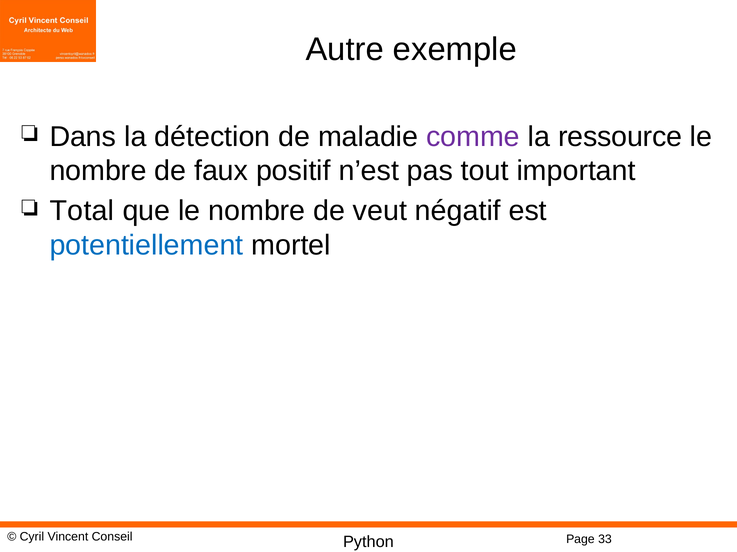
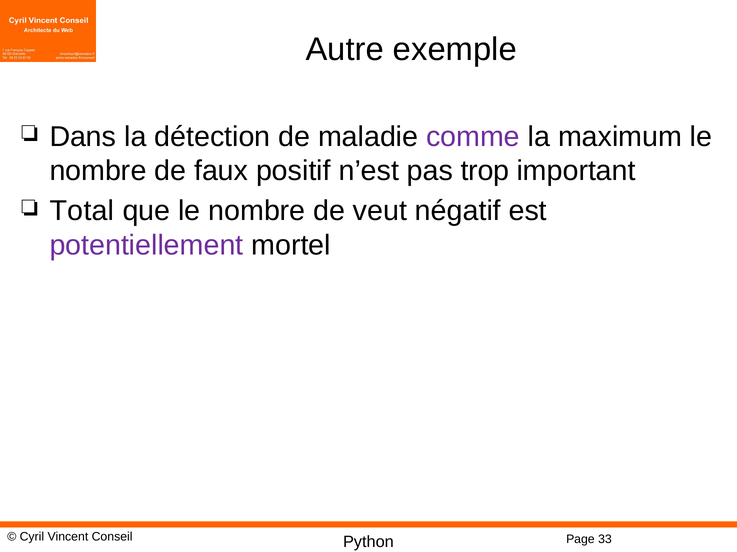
ressource: ressource -> maximum
tout: tout -> trop
potentiellement colour: blue -> purple
